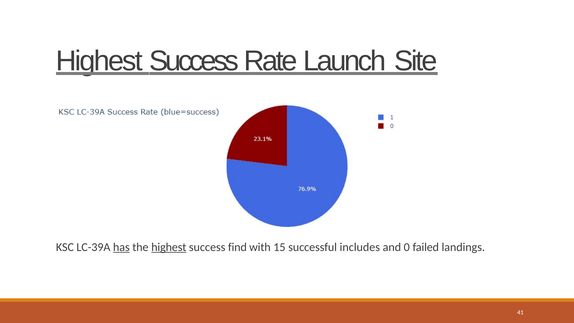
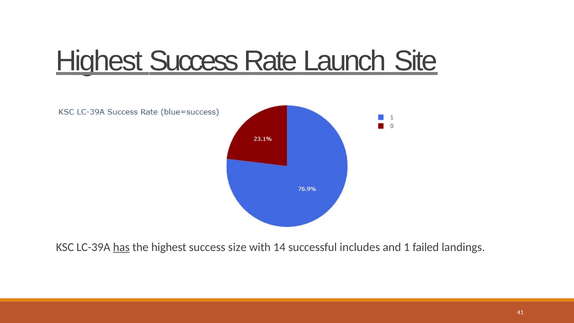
highest at (169, 247) underline: present -> none
find: find -> size
15: 15 -> 14
0: 0 -> 1
